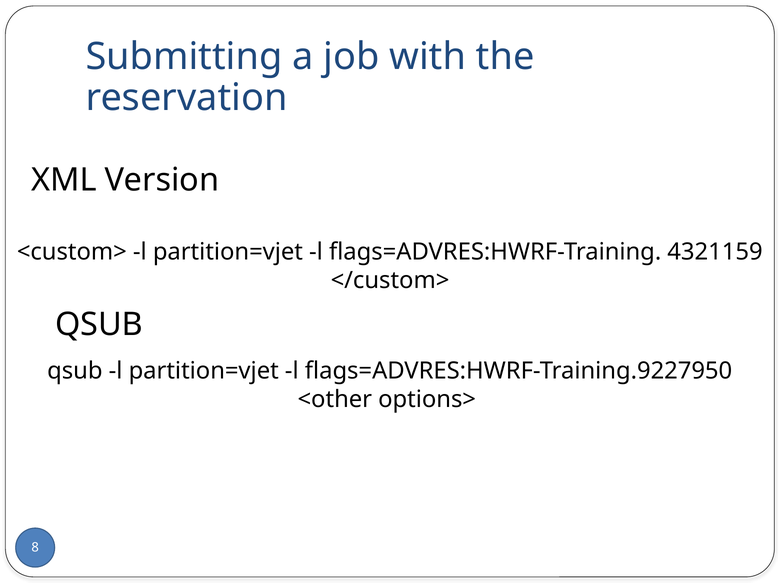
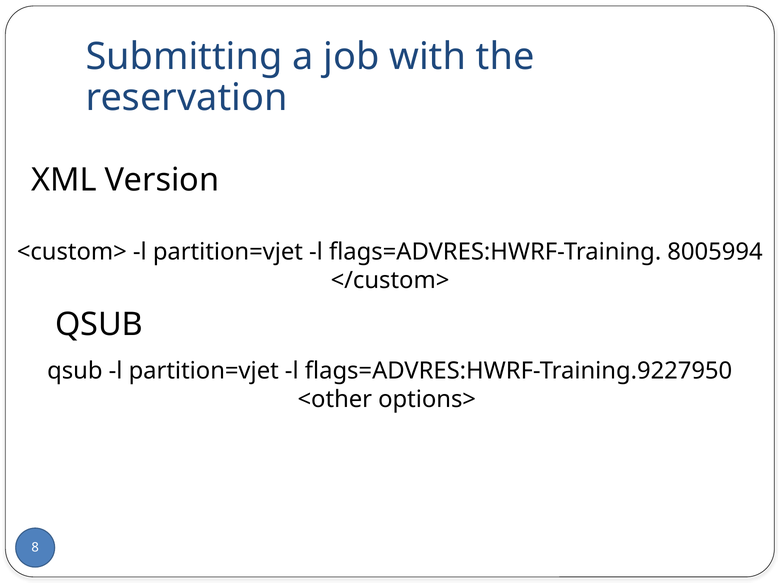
4321159: 4321159 -> 8005994
